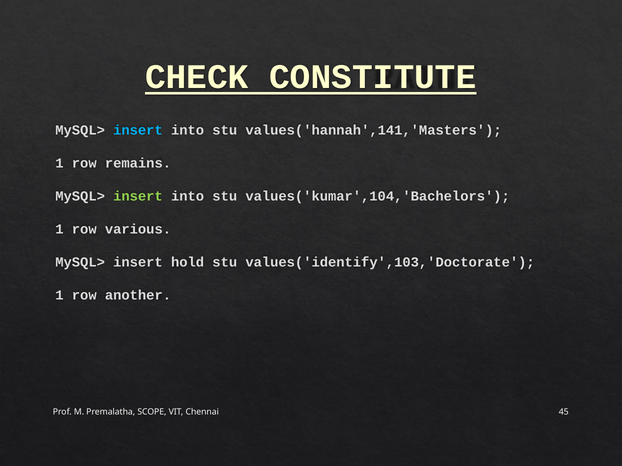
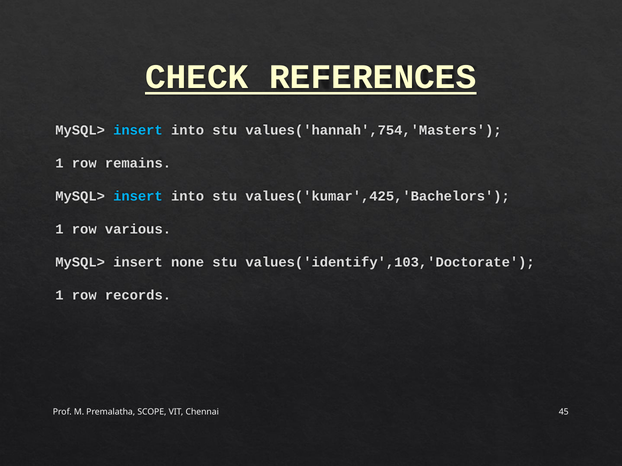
CONSTITUTE: CONSTITUTE -> REFERENCES
values('hannah',141,'Masters: values('hannah',141,'Masters -> values('hannah',754,'Masters
insert at (138, 196) colour: light green -> light blue
values('kumar',104,'Bachelors: values('kumar',104,'Bachelors -> values('kumar',425,'Bachelors
hold: hold -> none
another: another -> records
